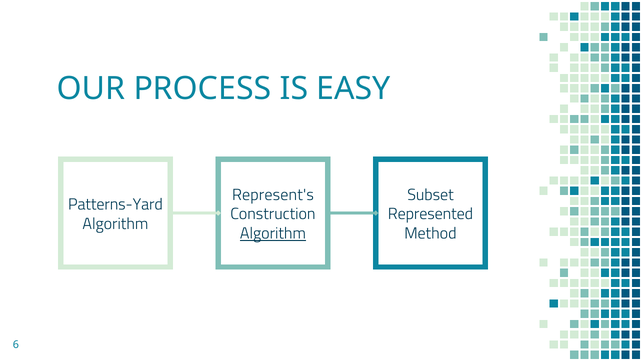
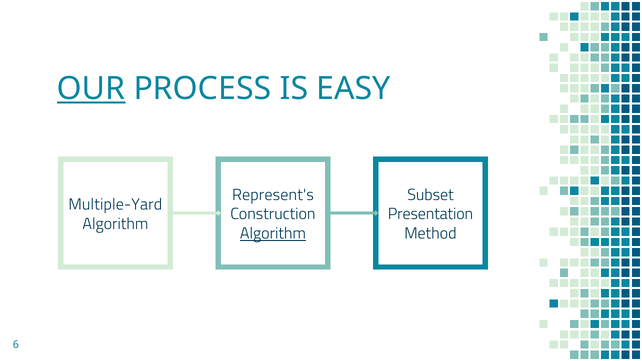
OUR underline: none -> present
Patterns-Yard: Patterns-Yard -> Multiple-Yard
Represented: Represented -> Presentation
